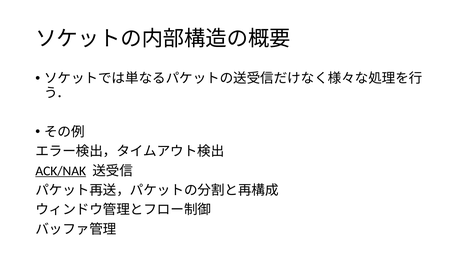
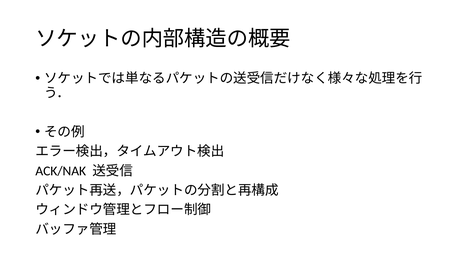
ACK/NAK underline: present -> none
